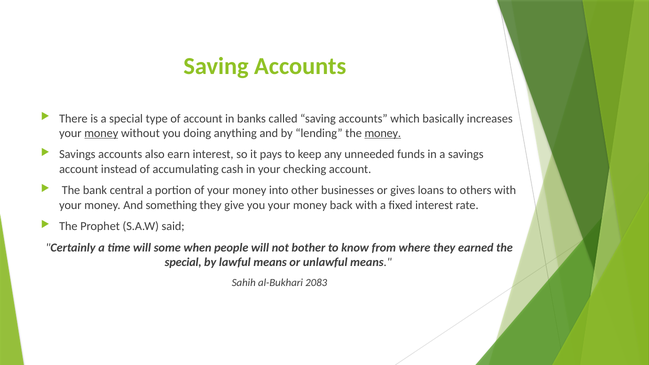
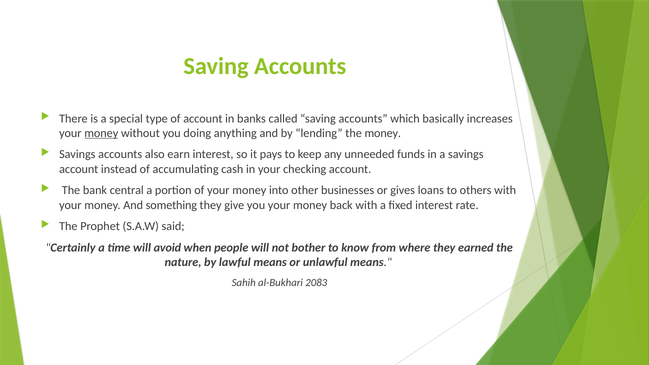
money at (383, 133) underline: present -> none
some: some -> avoid
special at (183, 262): special -> nature
